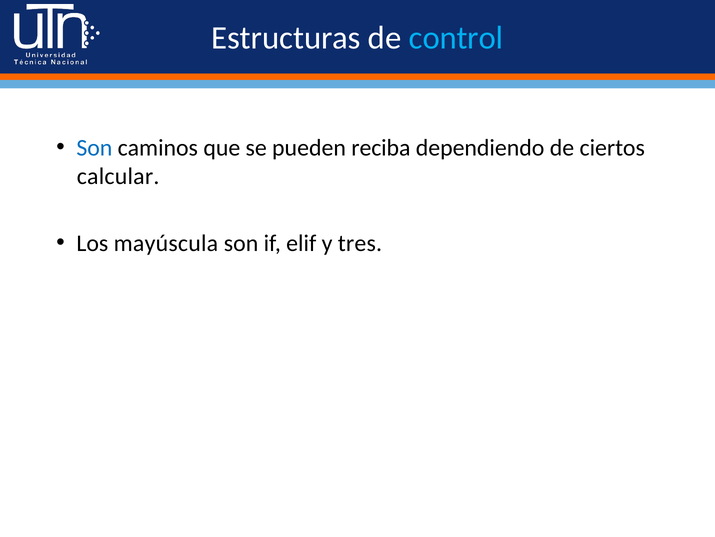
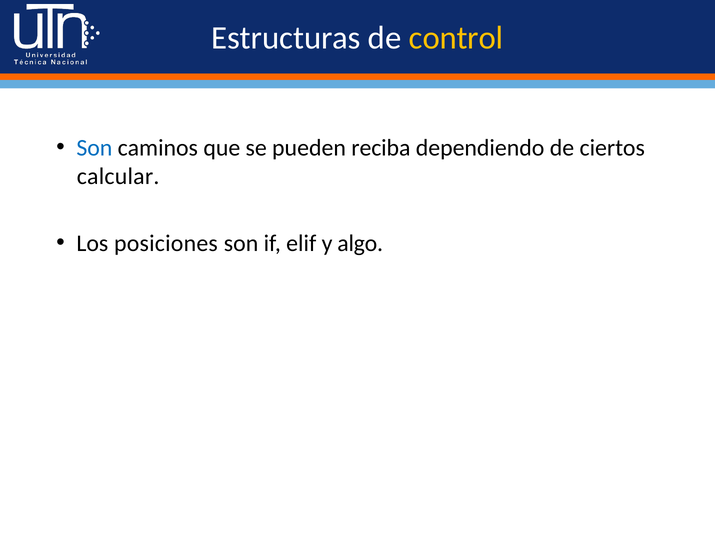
control colour: light blue -> yellow
mayúscula: mayúscula -> posiciones
tres: tres -> algo
